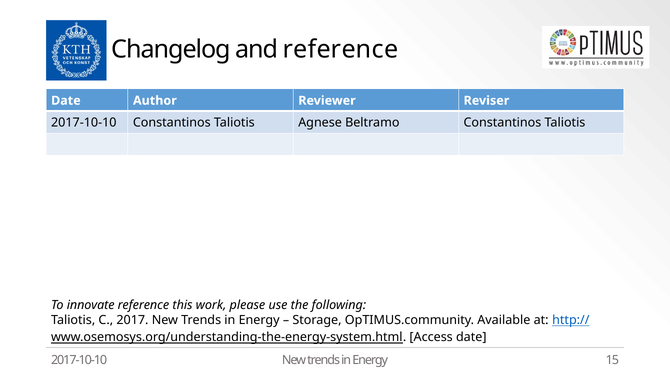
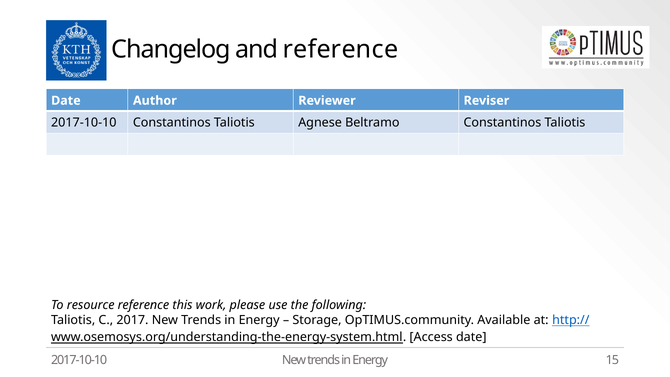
innovate: innovate -> resource
